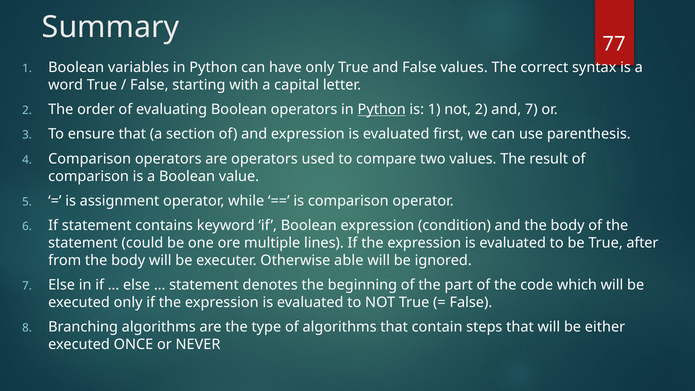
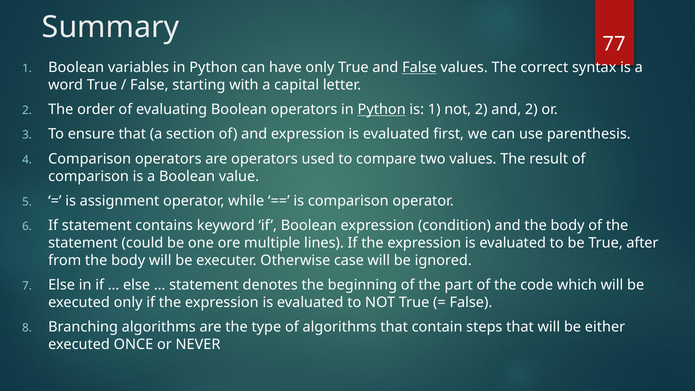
False at (419, 67) underline: none -> present
and 7: 7 -> 2
able: able -> case
